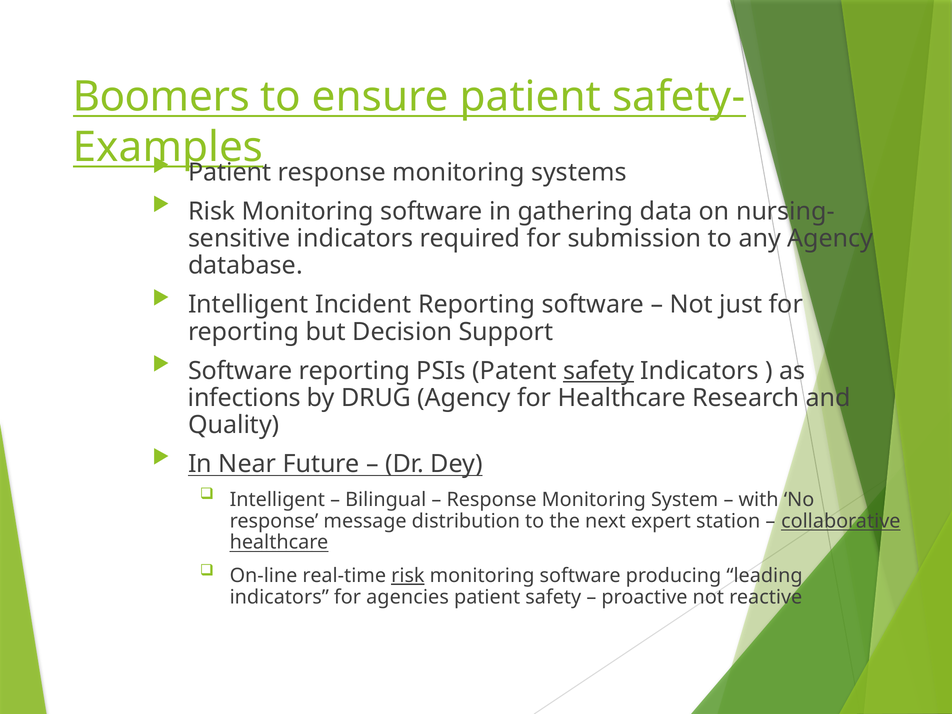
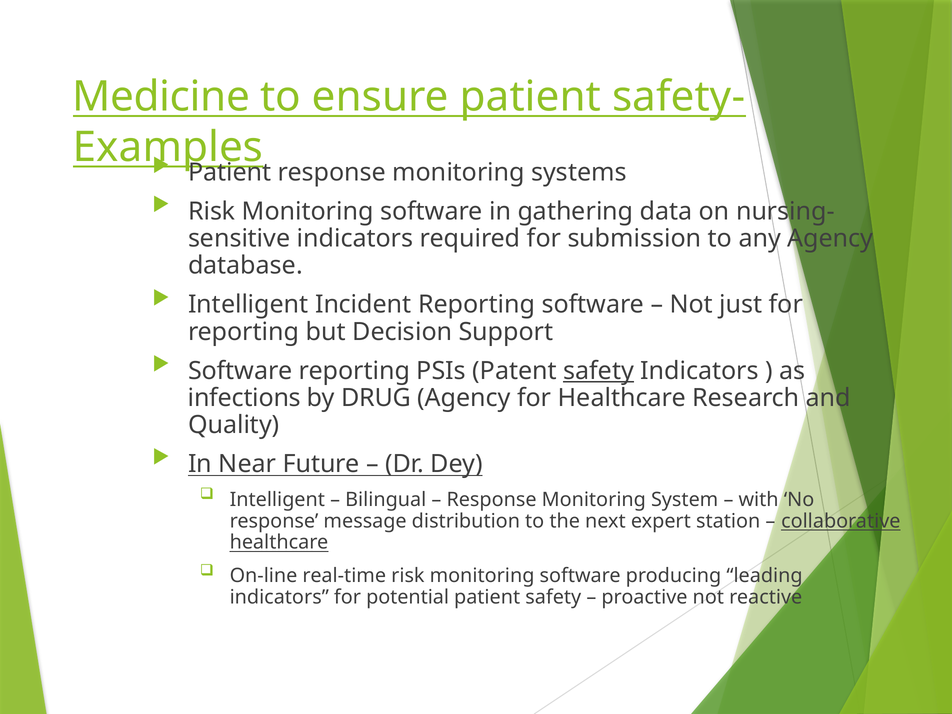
Boomers: Boomers -> Medicine
risk at (408, 576) underline: present -> none
agencies: agencies -> potential
